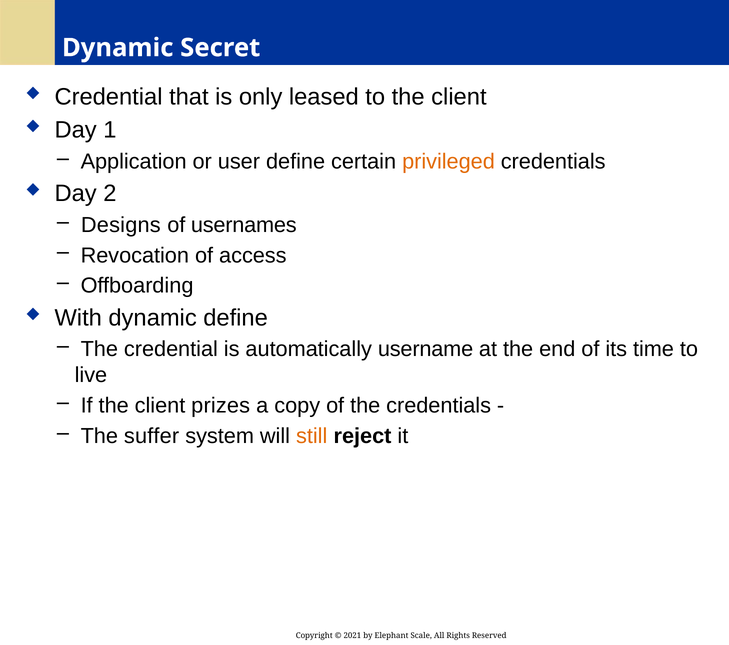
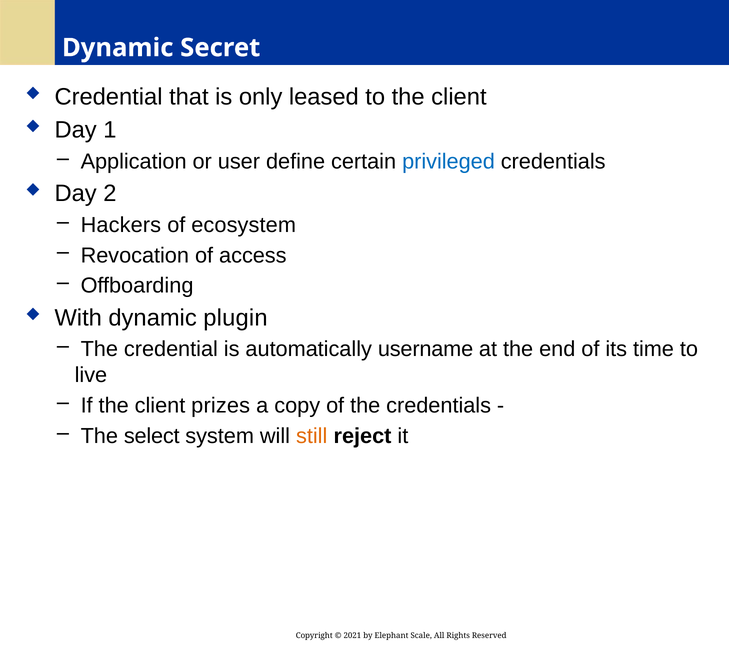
privileged colour: orange -> blue
Designs: Designs -> Hackers
usernames: usernames -> ecosystem
dynamic define: define -> plugin
suffer: suffer -> select
